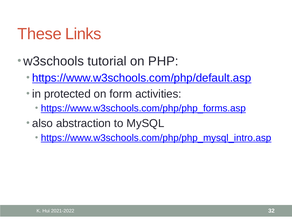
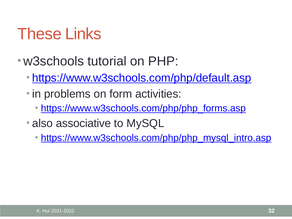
protected: protected -> problems
abstraction: abstraction -> associative
